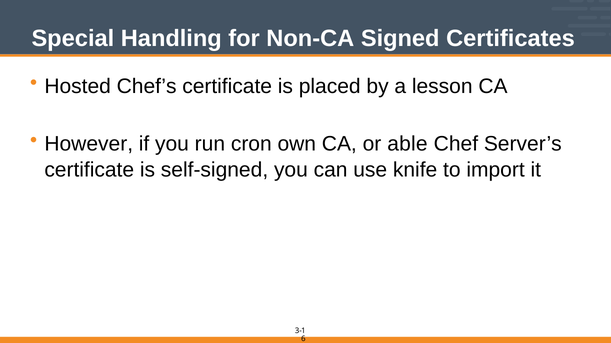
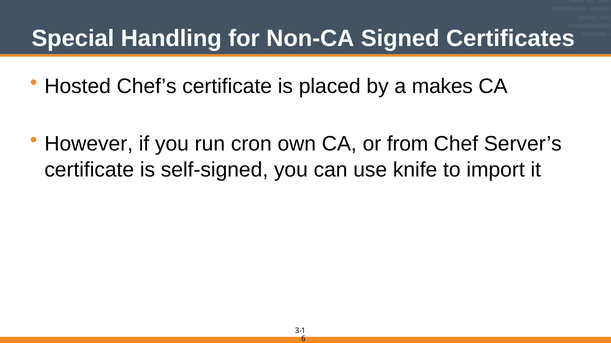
lesson: lesson -> makes
able: able -> from
